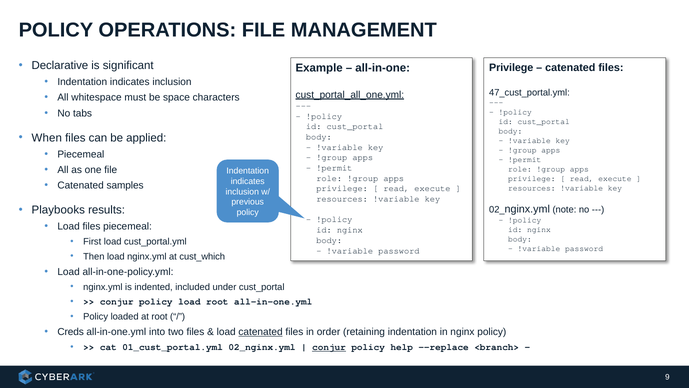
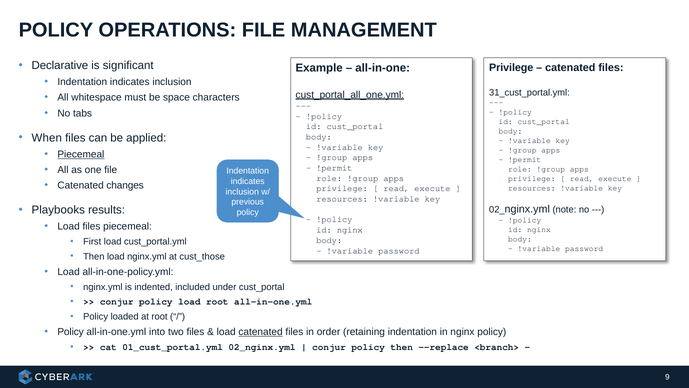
47_cust_portal.yml: 47_cust_portal.yml -> 31_cust_portal.yml
Piecemeal at (81, 154) underline: none -> present
samples: samples -> changes
cust_which: cust_which -> cust_those
Creds at (71, 332): Creds -> Policy
conjur at (329, 347) underline: present -> none
policy help: help -> then
